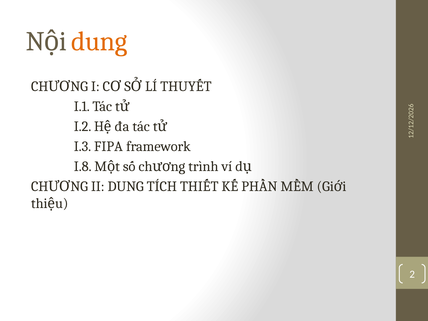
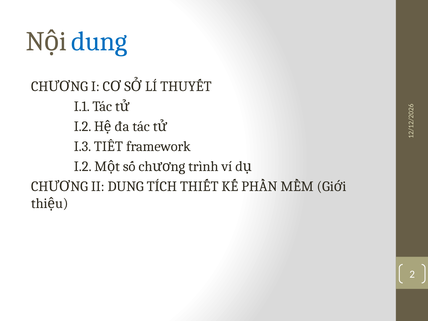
dung at (99, 42) colour: orange -> blue
FIPA: FIPA -> TIẾT
I.8 at (83, 166): I.8 -> I.2
